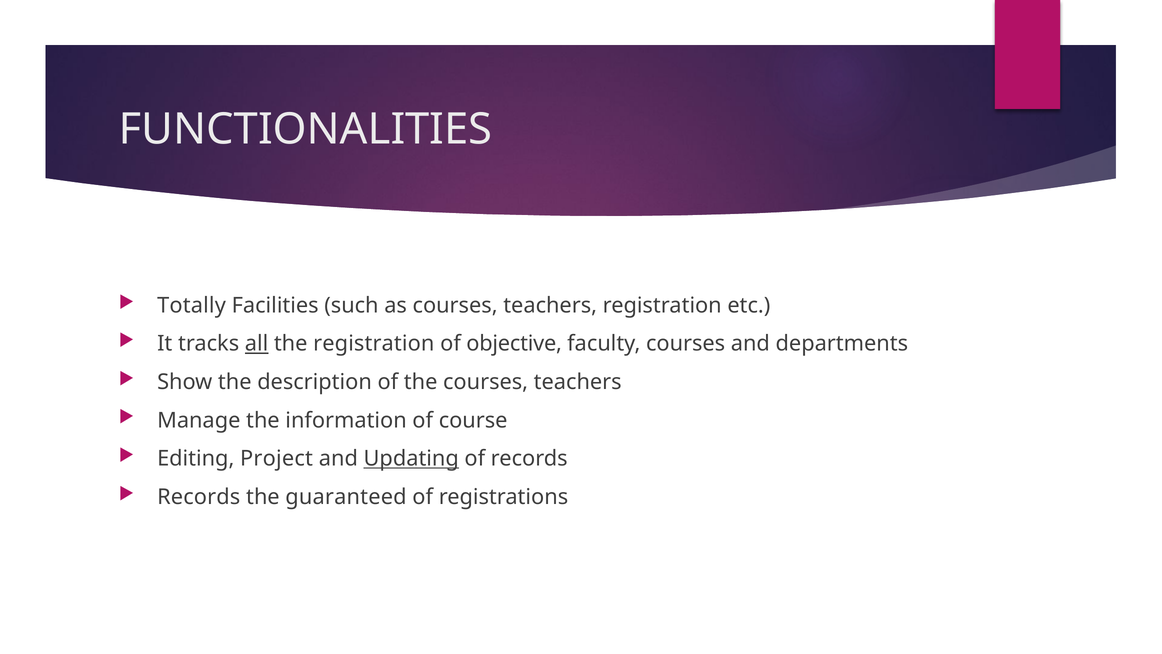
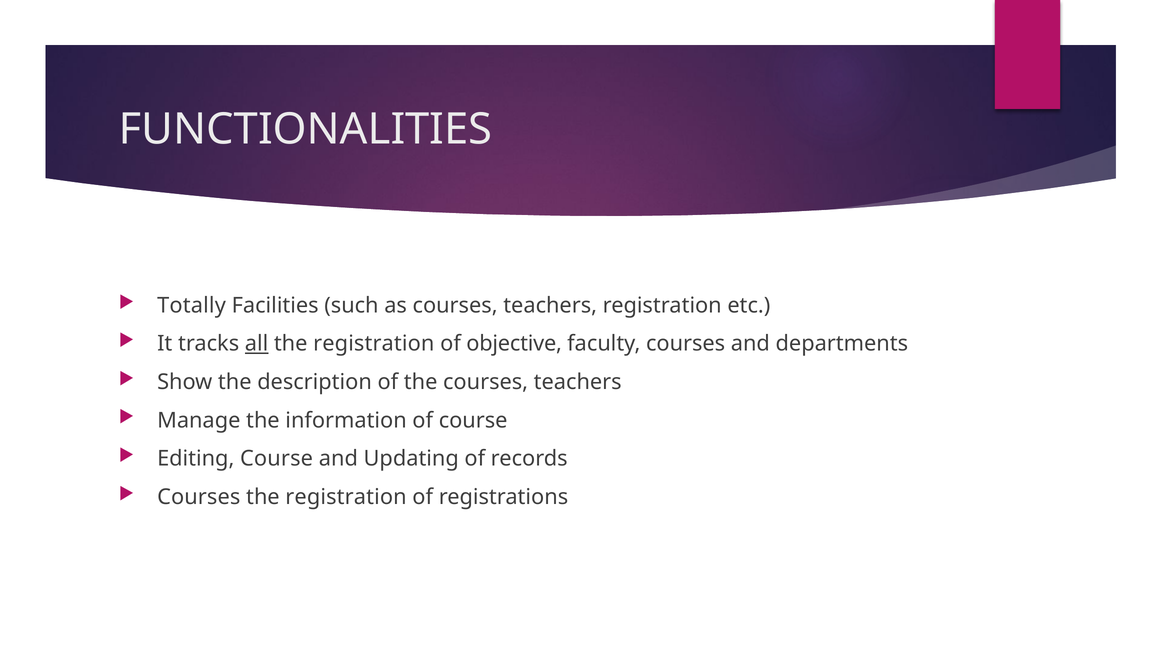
Editing Project: Project -> Course
Updating underline: present -> none
Records at (199, 497): Records -> Courses
guaranteed at (346, 497): guaranteed -> registration
